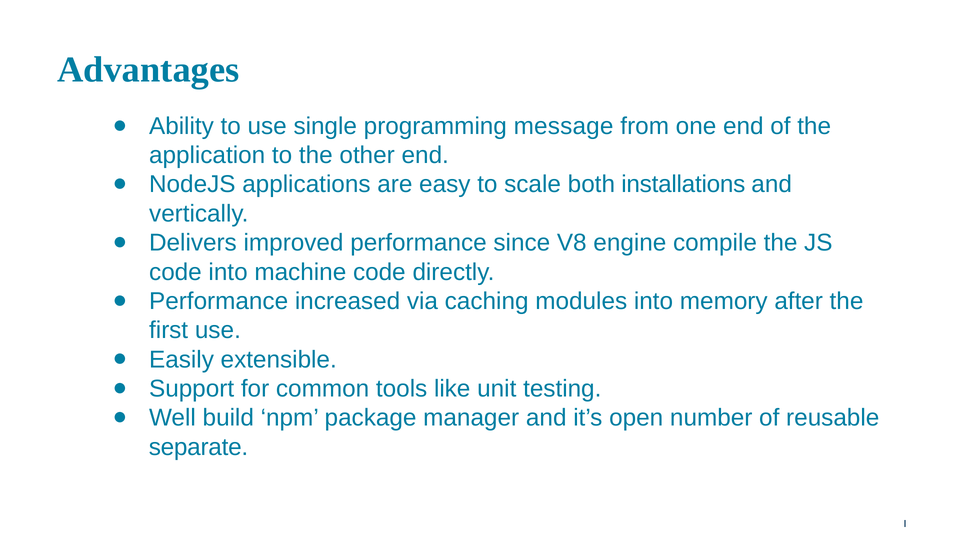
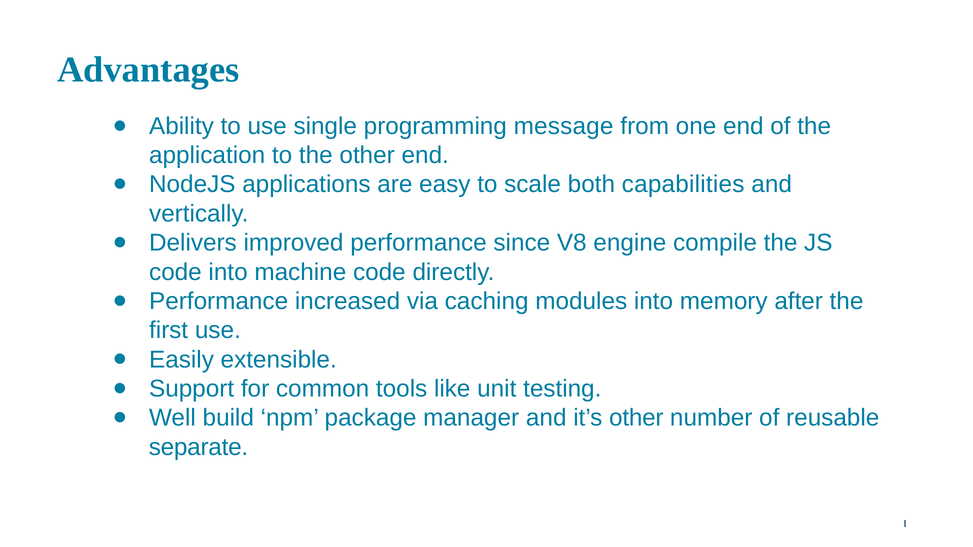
installations: installations -> capabilities
it’s open: open -> other
